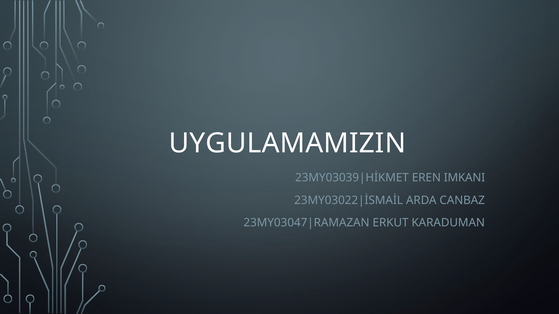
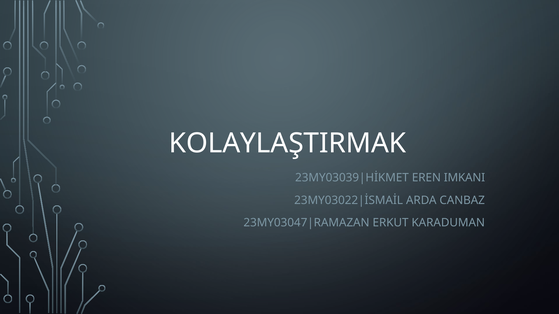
UYGULAMAMIZIN: UYGULAMAMIZIN -> KOLAYLAŞTIRMAK
